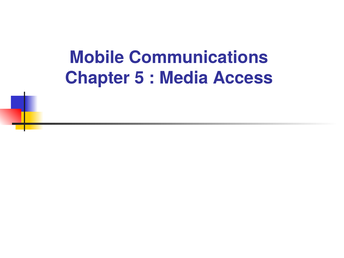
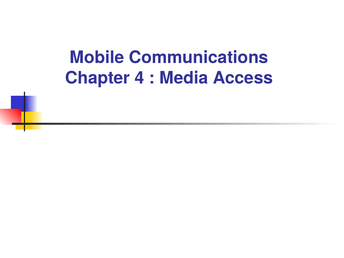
5: 5 -> 4
